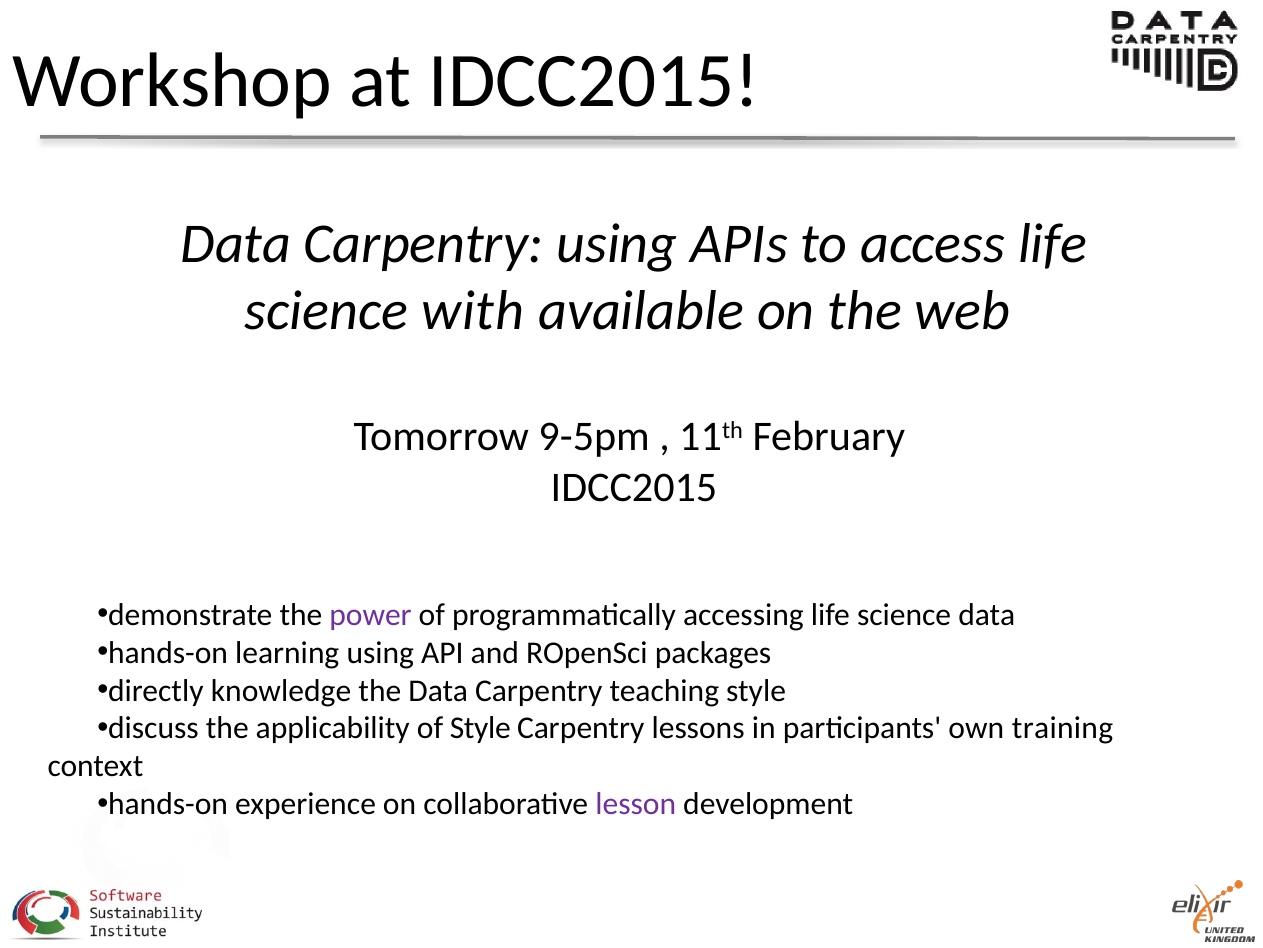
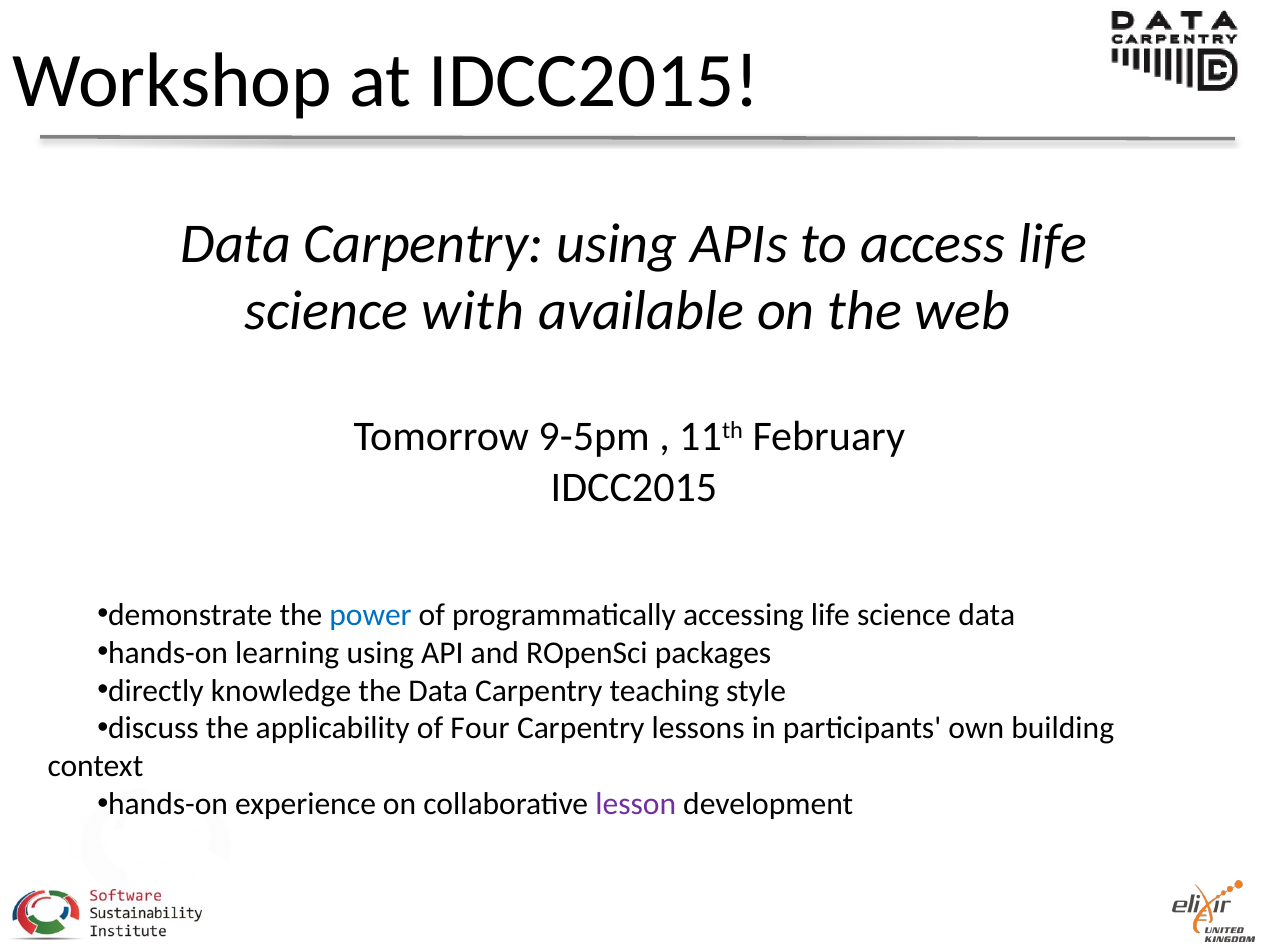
power colour: purple -> blue
of Style: Style -> Four
training: training -> building
